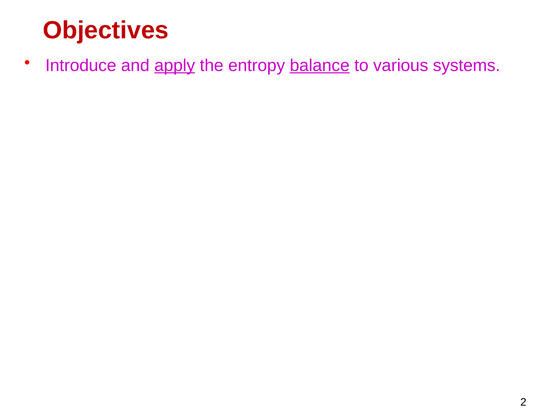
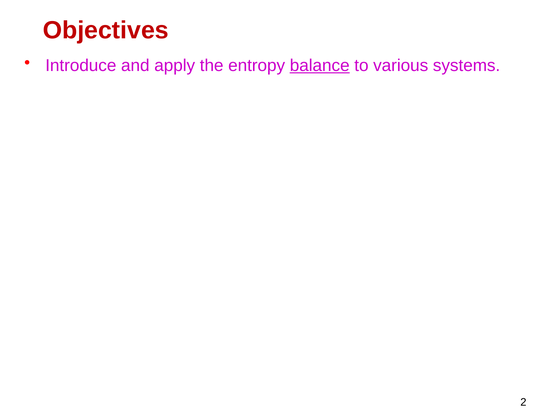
apply underline: present -> none
